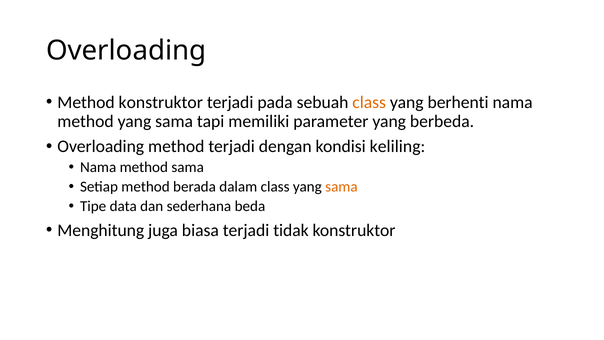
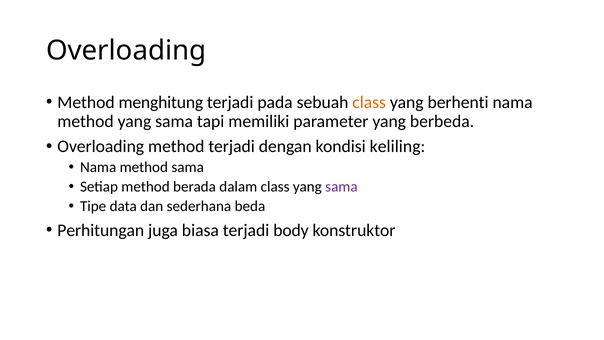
Method konstruktor: konstruktor -> menghitung
sama at (341, 187) colour: orange -> purple
Menghitung: Menghitung -> Perhitungan
tidak: tidak -> body
